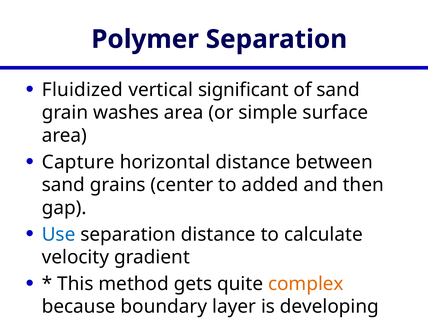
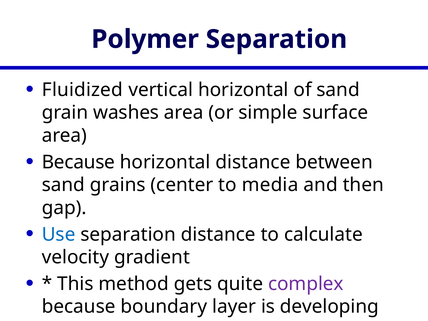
vertical significant: significant -> horizontal
Capture at (78, 162): Capture -> Because
added: added -> media
complex colour: orange -> purple
